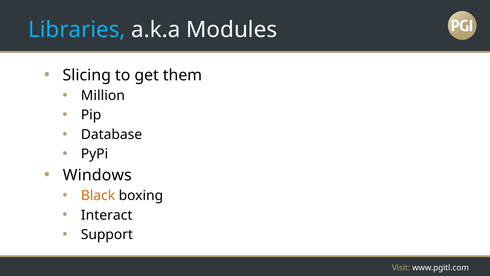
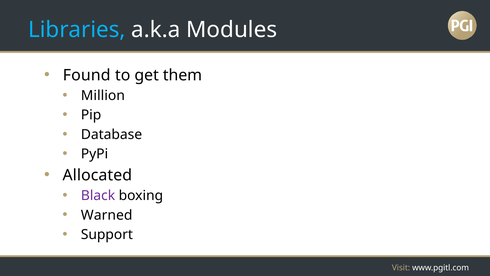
Slicing: Slicing -> Found
Windows: Windows -> Allocated
Black colour: orange -> purple
Interact: Interact -> Warned
